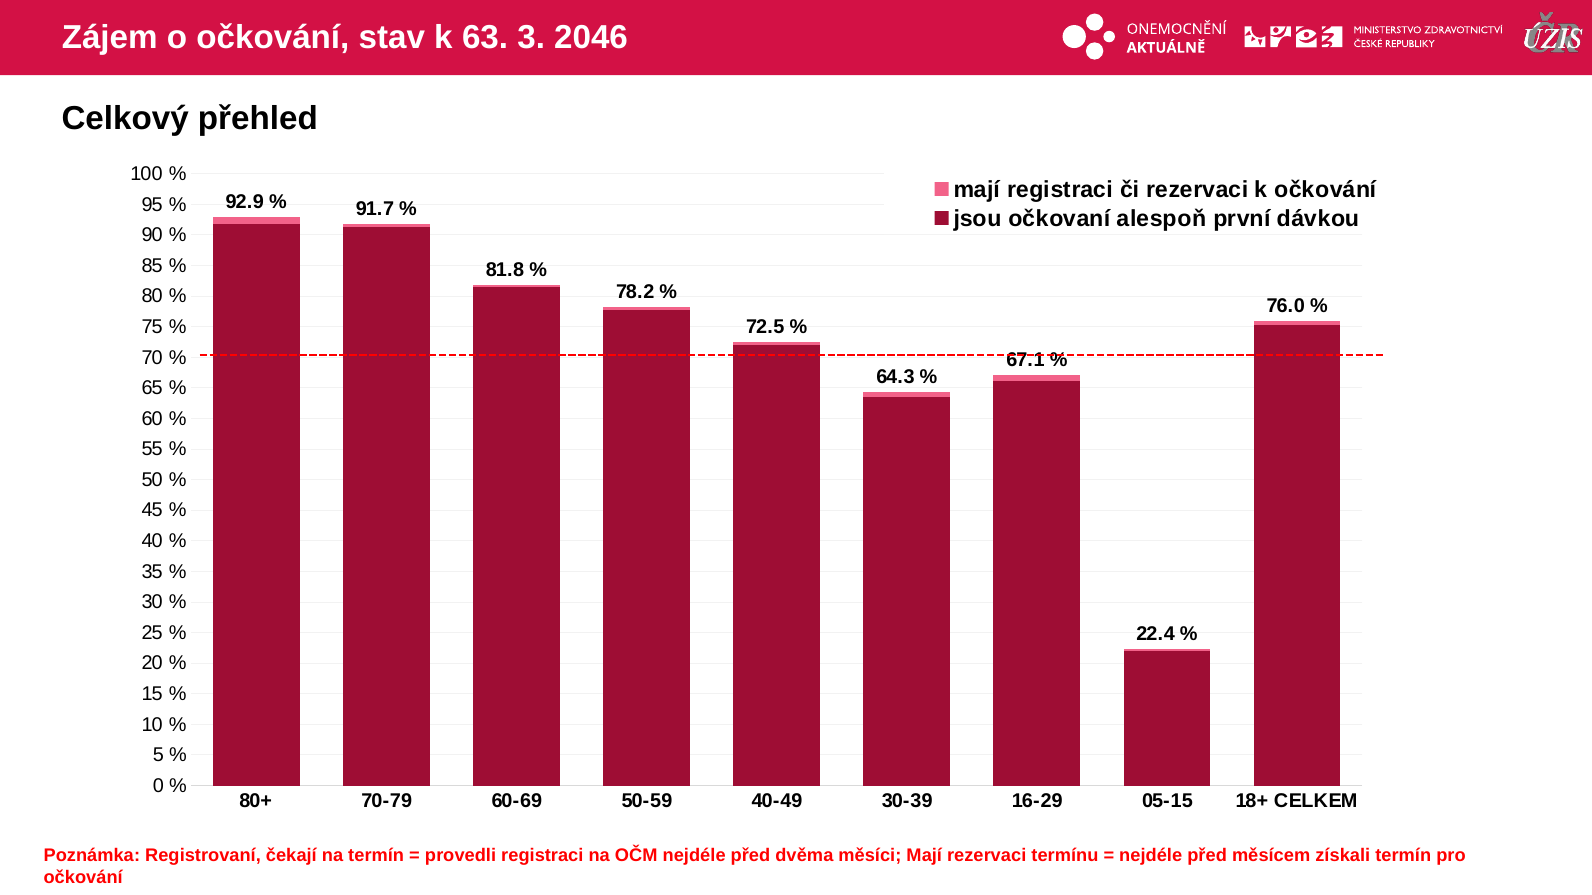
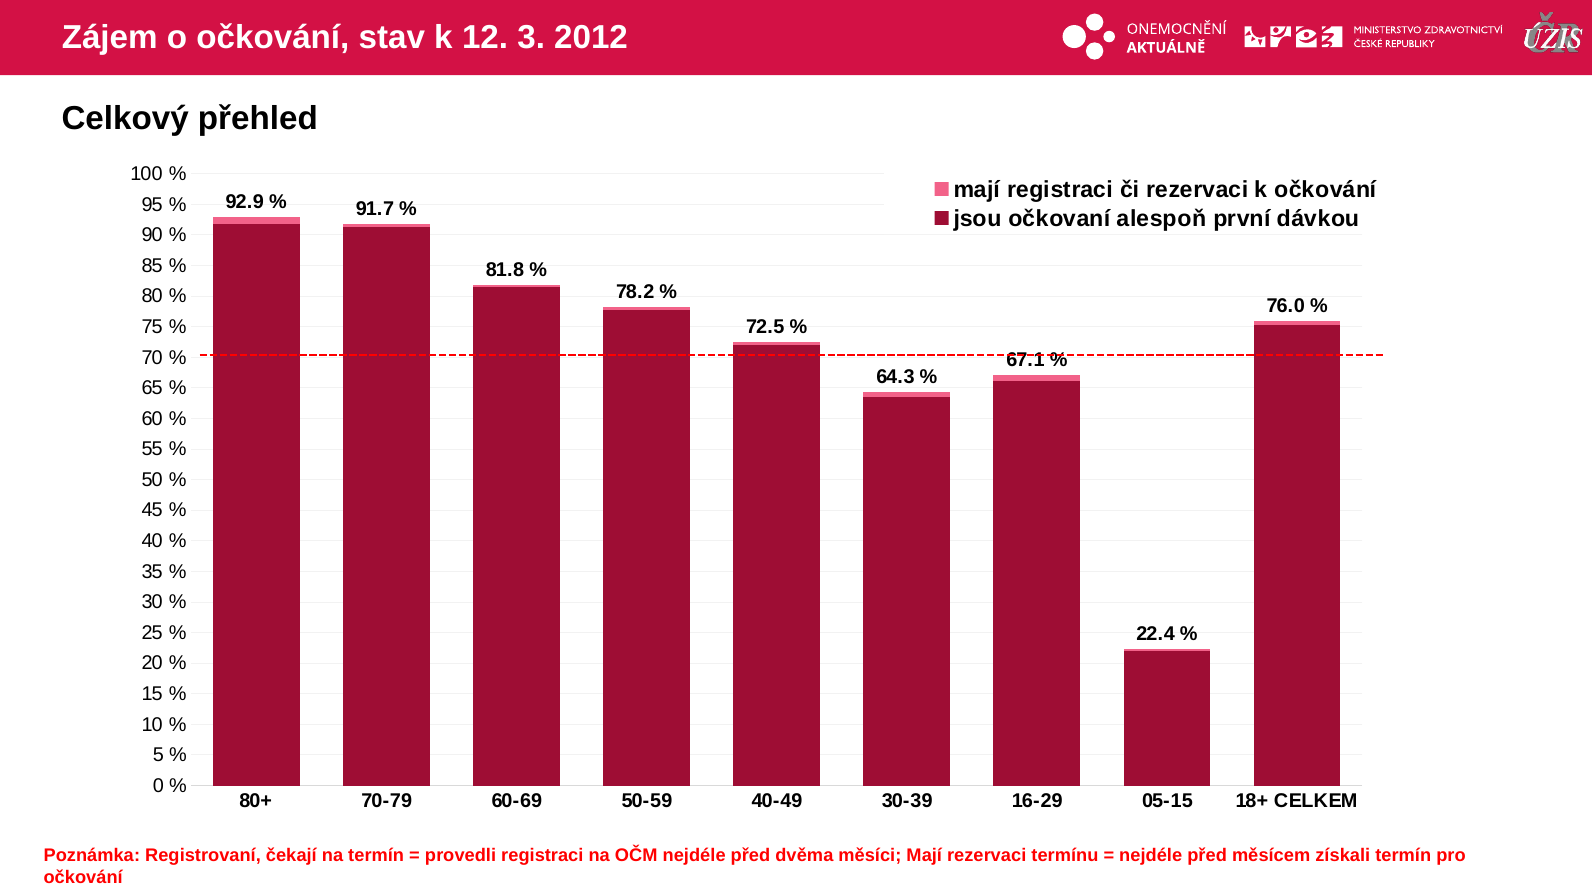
63: 63 -> 12
2046: 2046 -> 2012
